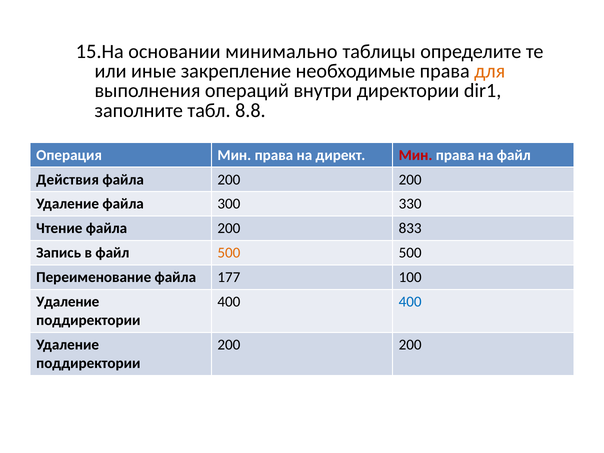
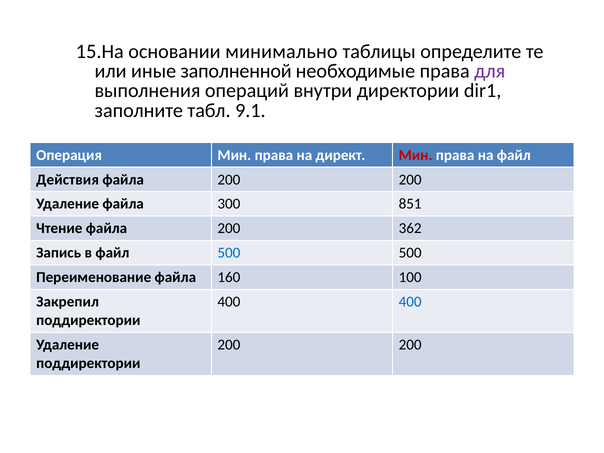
закрепление: закрепление -> заполненной
для colour: orange -> purple
8.8: 8.8 -> 9.1
330: 330 -> 851
833: 833 -> 362
500 at (229, 253) colour: orange -> blue
177: 177 -> 160
Удаление at (68, 302): Удаление -> Закрепил
